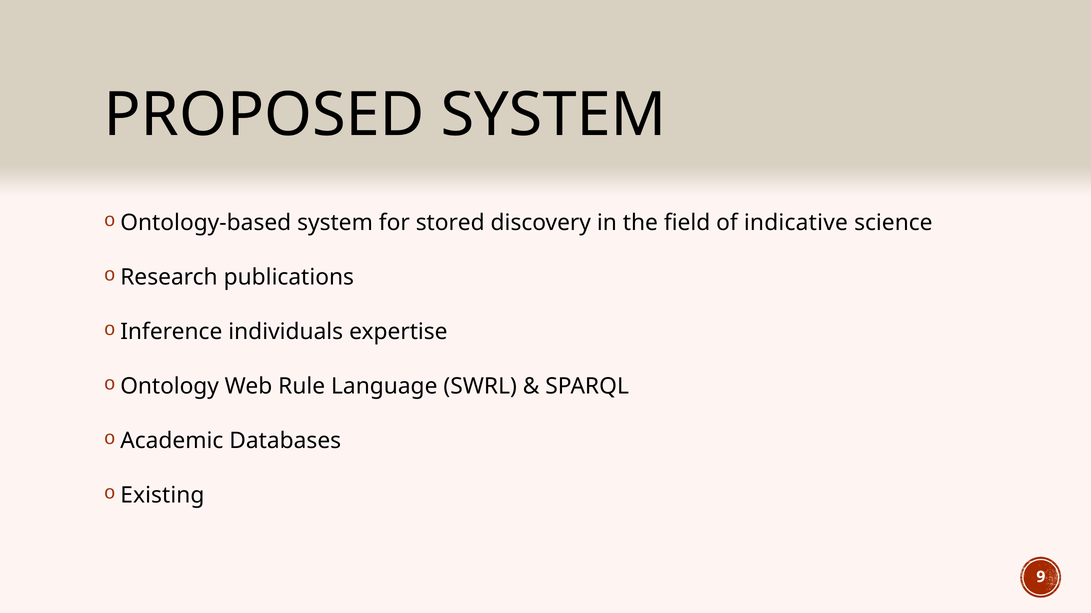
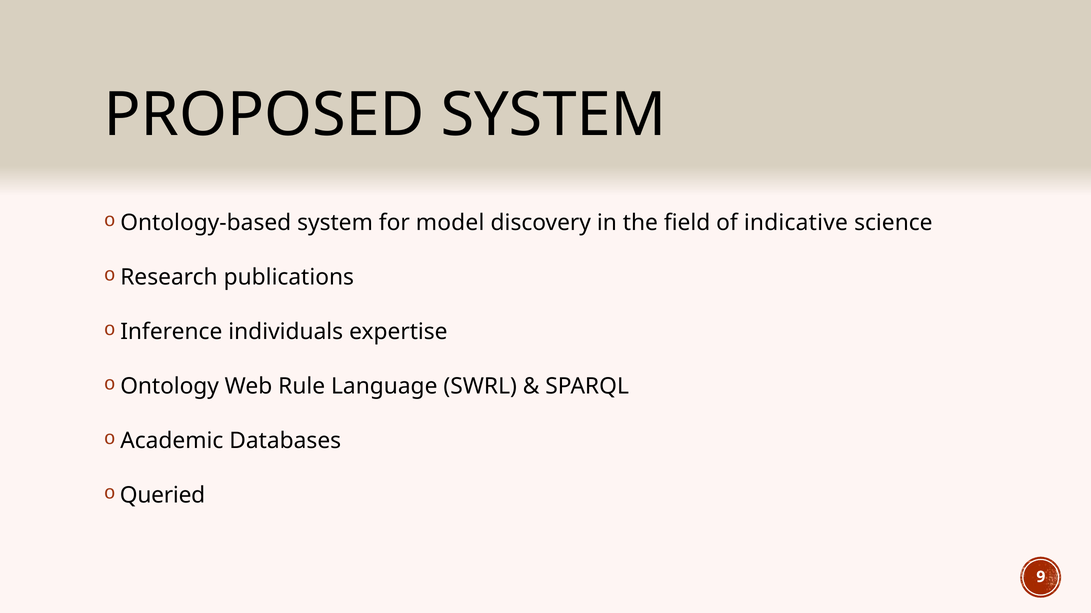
stored: stored -> model
Existing: Existing -> Queried
